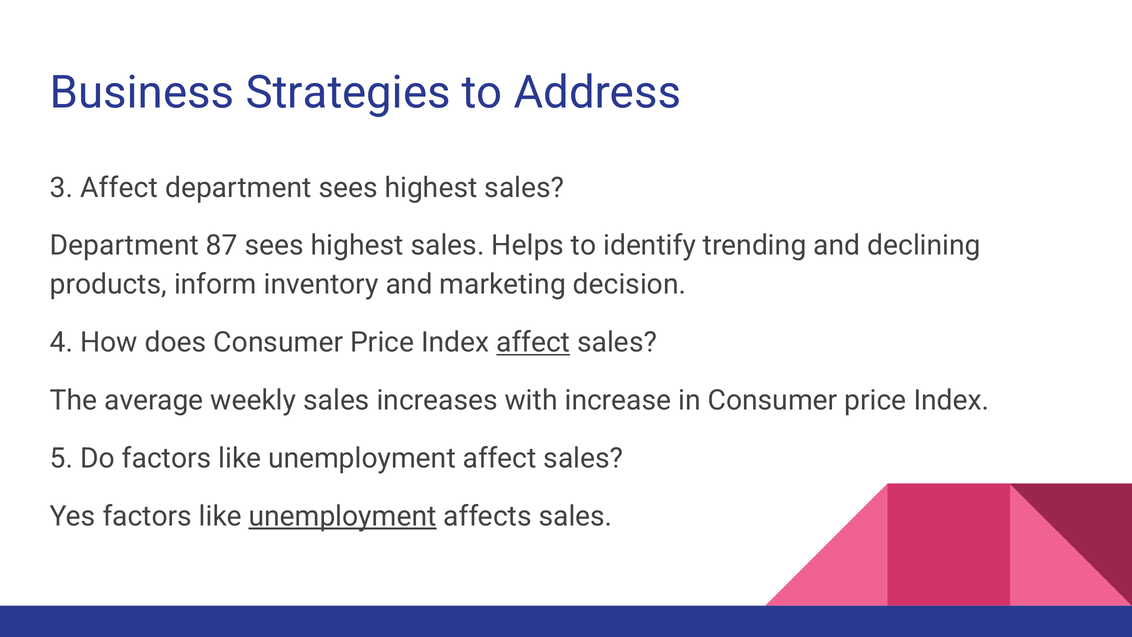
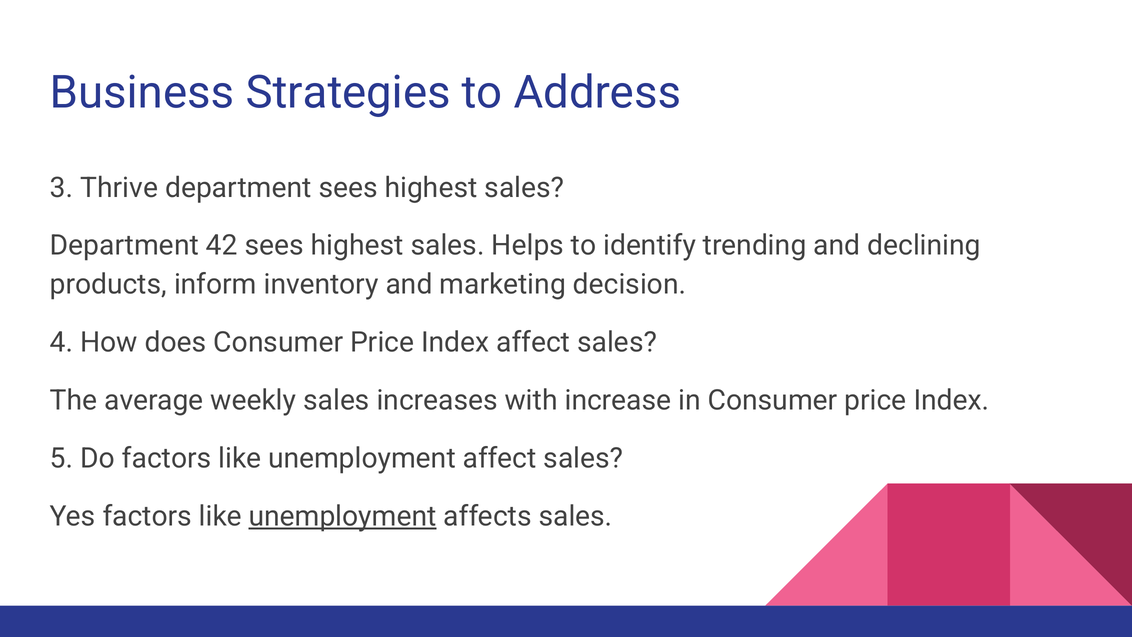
3 Affect: Affect -> Thrive
87: 87 -> 42
affect at (533, 342) underline: present -> none
